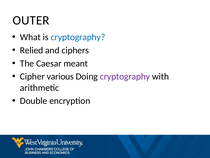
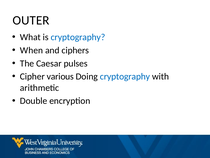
Relied: Relied -> When
meant: meant -> pulses
cryptography at (125, 76) colour: purple -> blue
